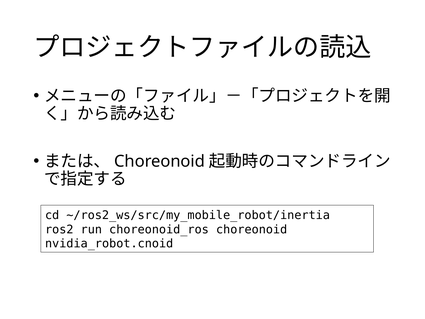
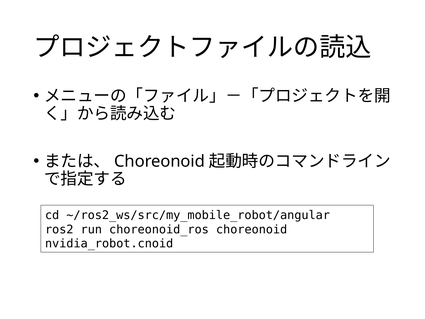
~/ros2_ws/src/my_mobile_robot/inertia: ~/ros2_ws/src/my_mobile_robot/inertia -> ~/ros2_ws/src/my_mobile_robot/angular
